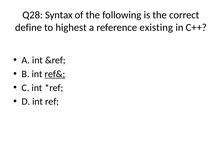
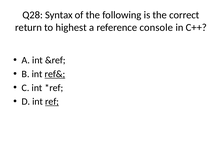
define: define -> return
existing: existing -> console
ref underline: none -> present
